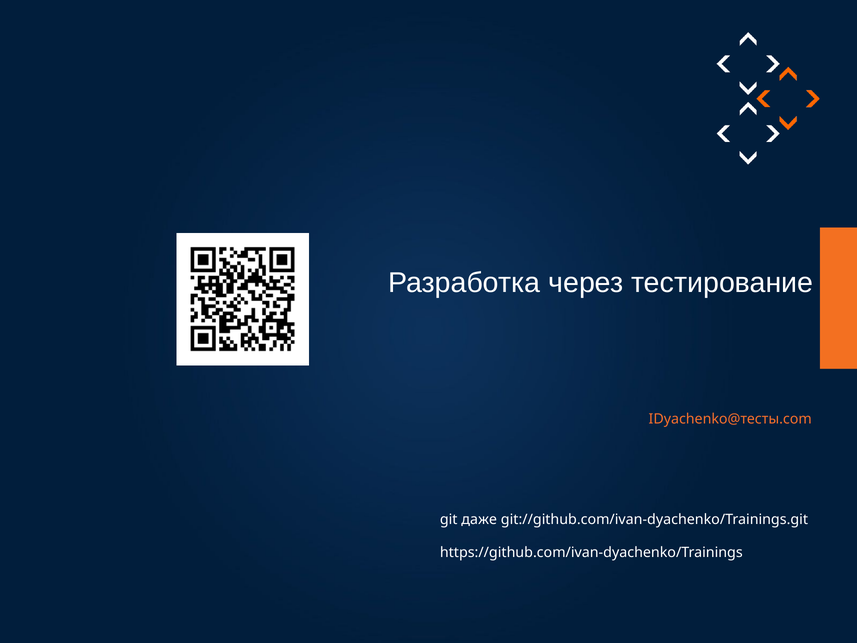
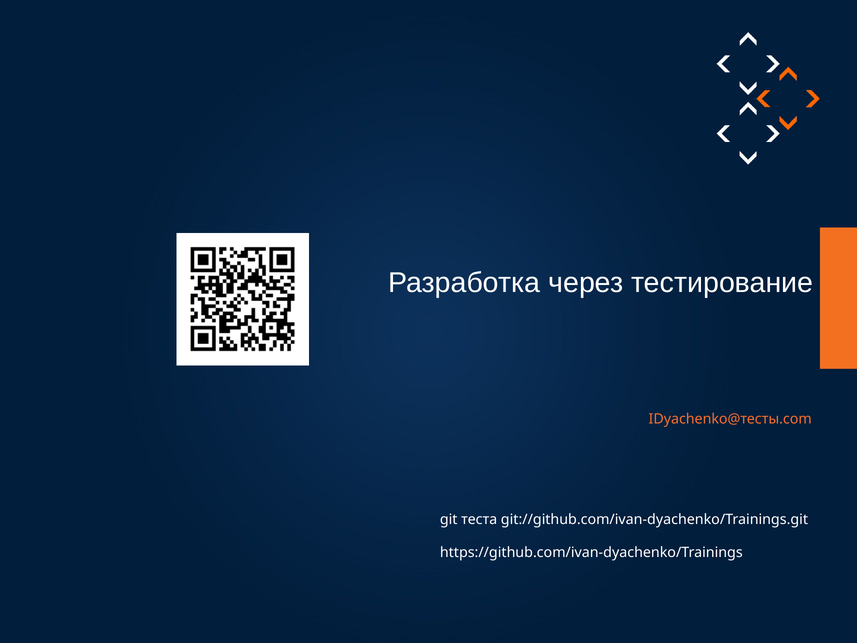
даже: даже -> теста
